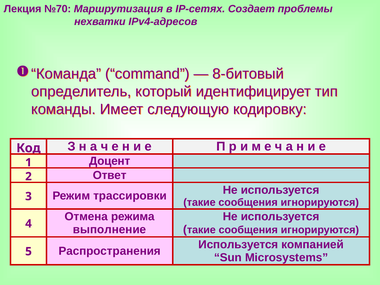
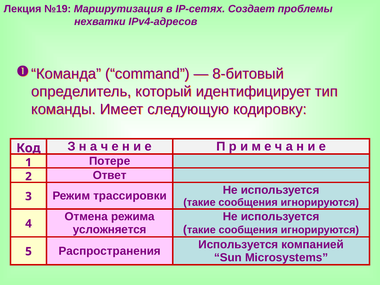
№70: №70 -> №19
Доцент: Доцент -> Потере
выполнение: выполнение -> усложняется
